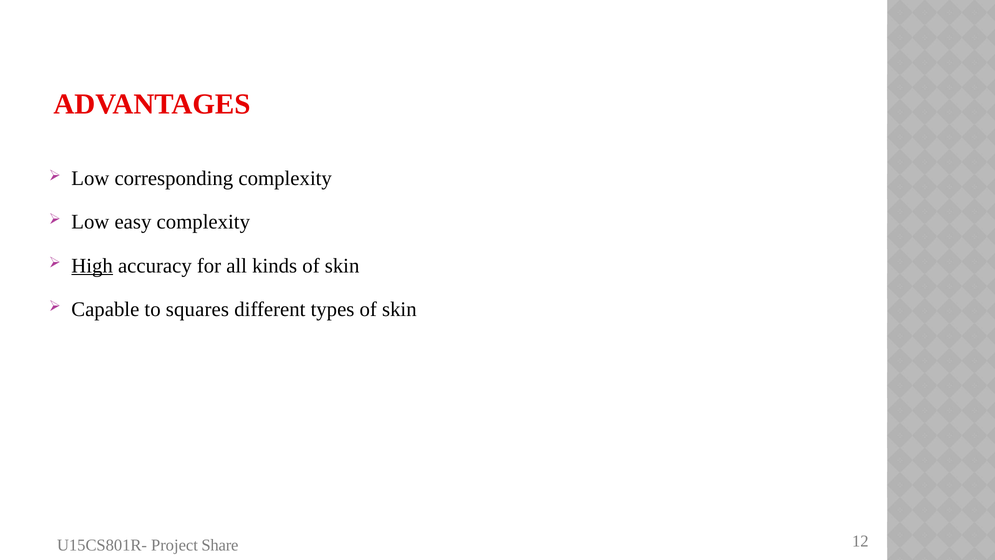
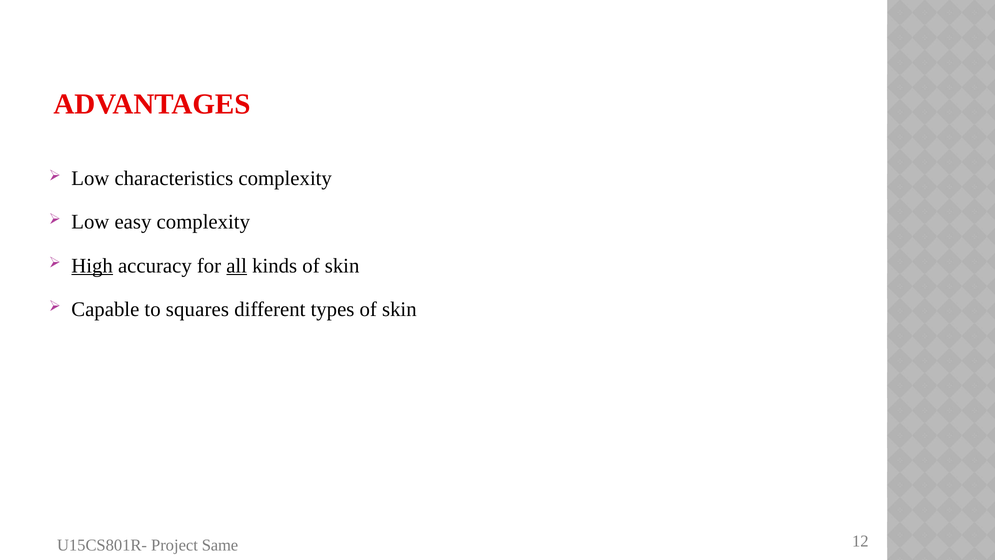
corresponding: corresponding -> characteristics
all underline: none -> present
Share: Share -> Same
